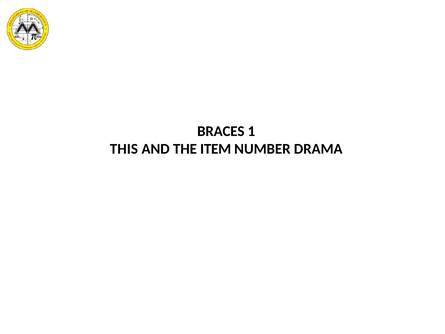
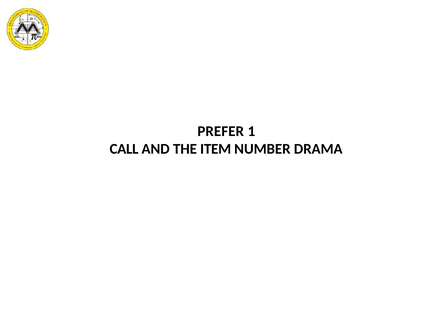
BRACES: BRACES -> PREFER
THIS: THIS -> CALL
